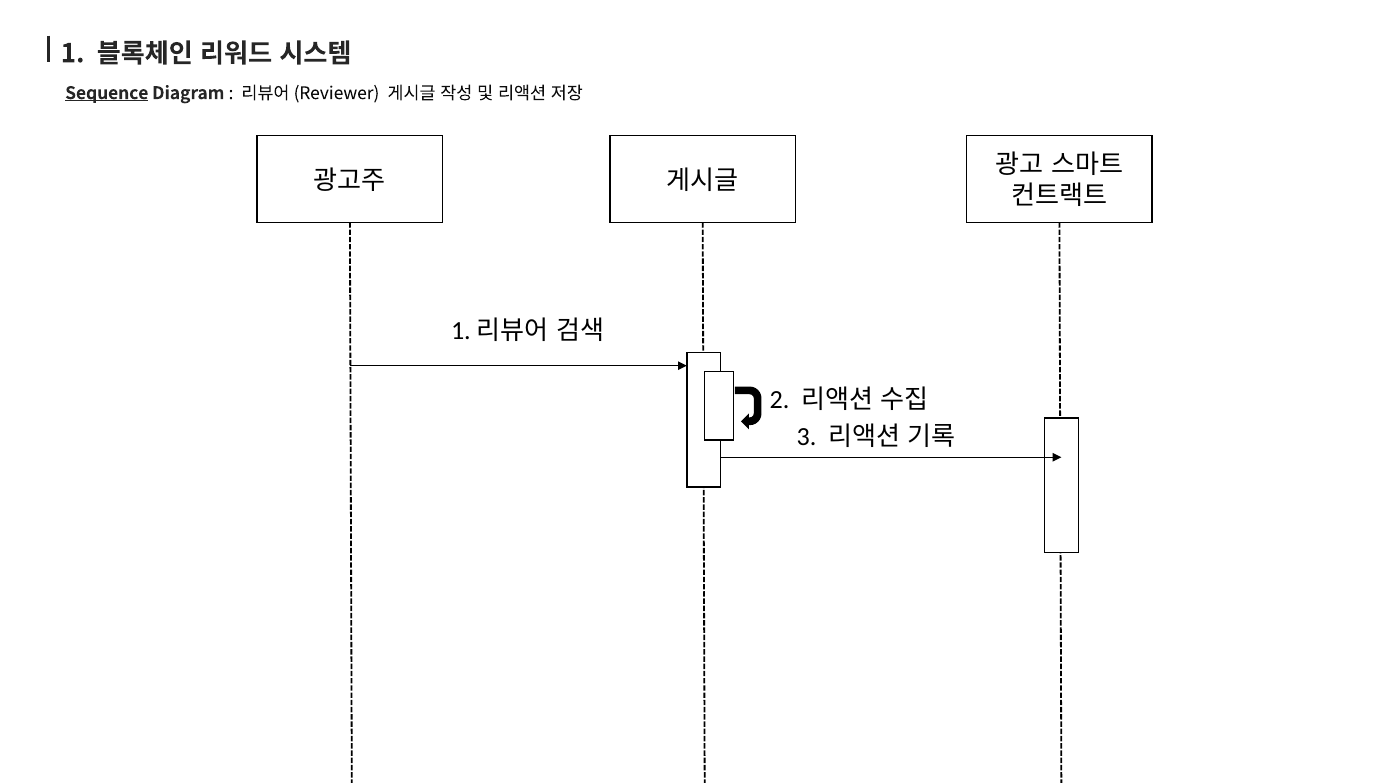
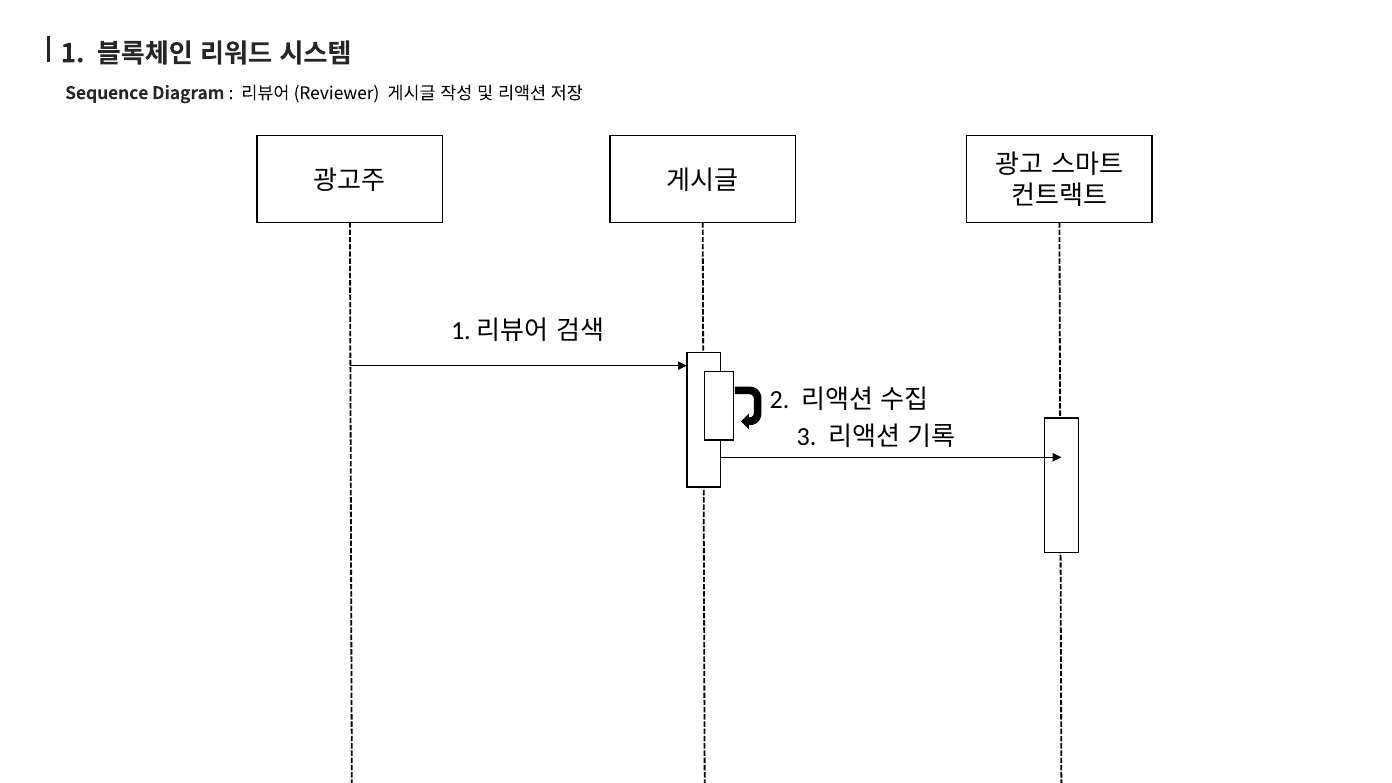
Sequence underline: present -> none
